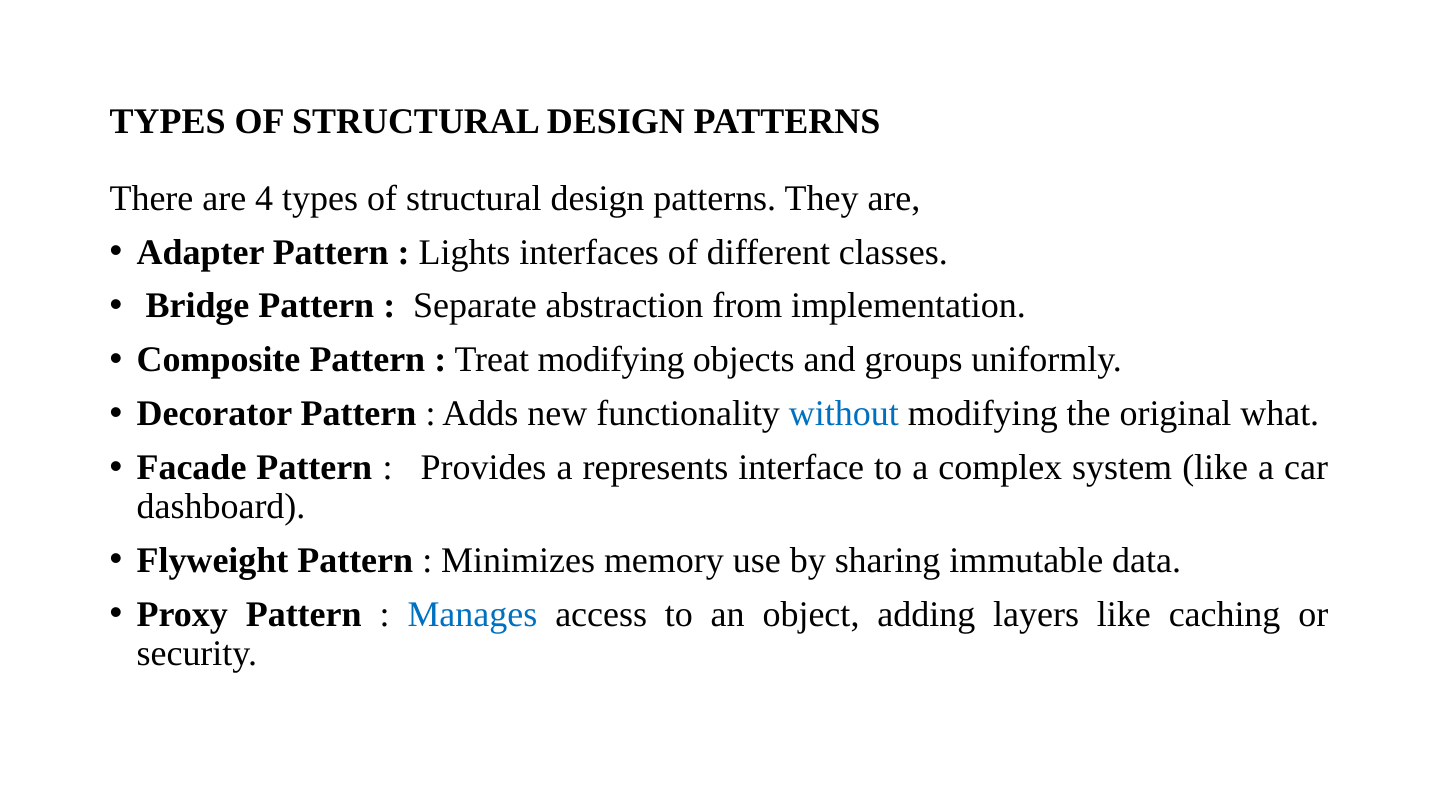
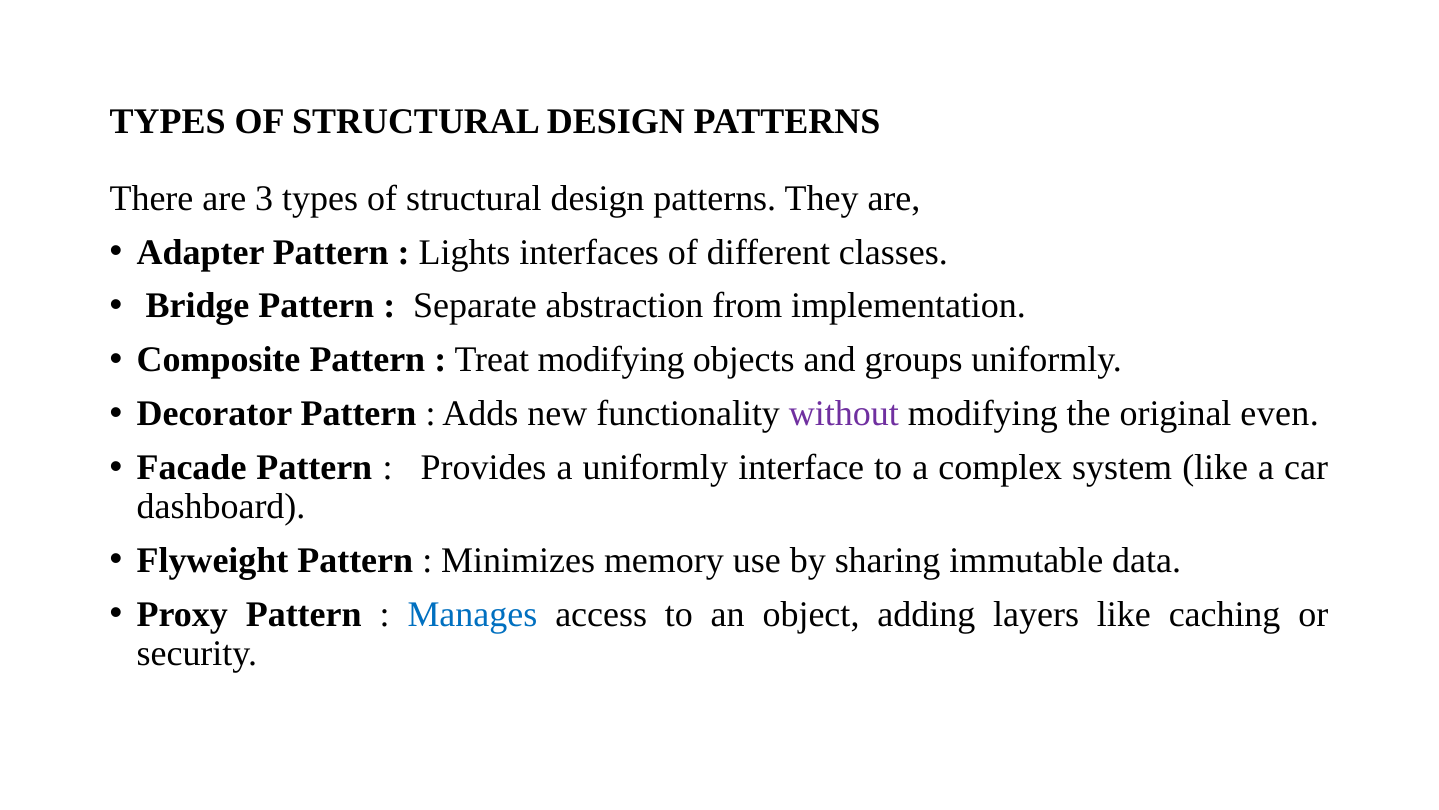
4: 4 -> 3
without colour: blue -> purple
what: what -> even
a represents: represents -> uniformly
